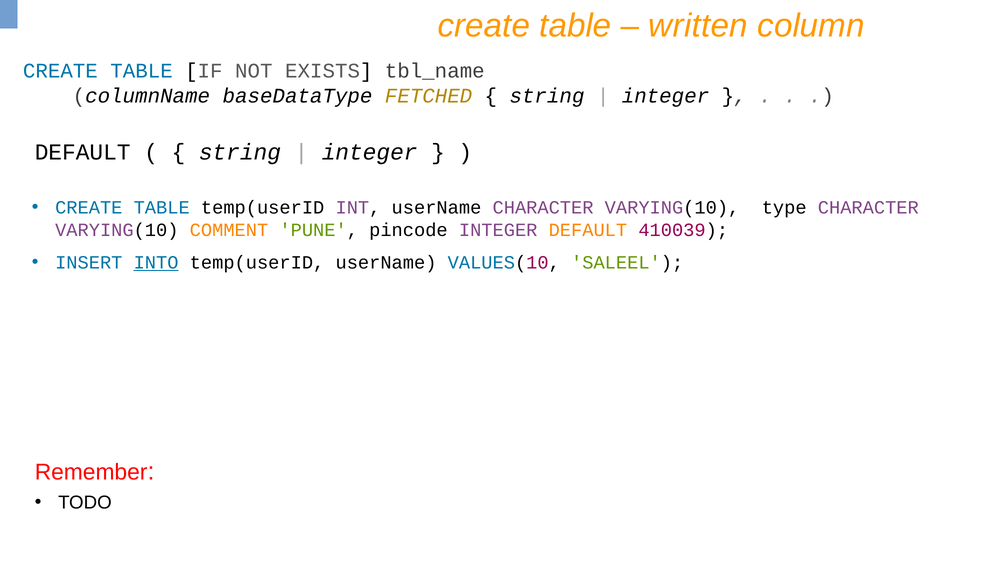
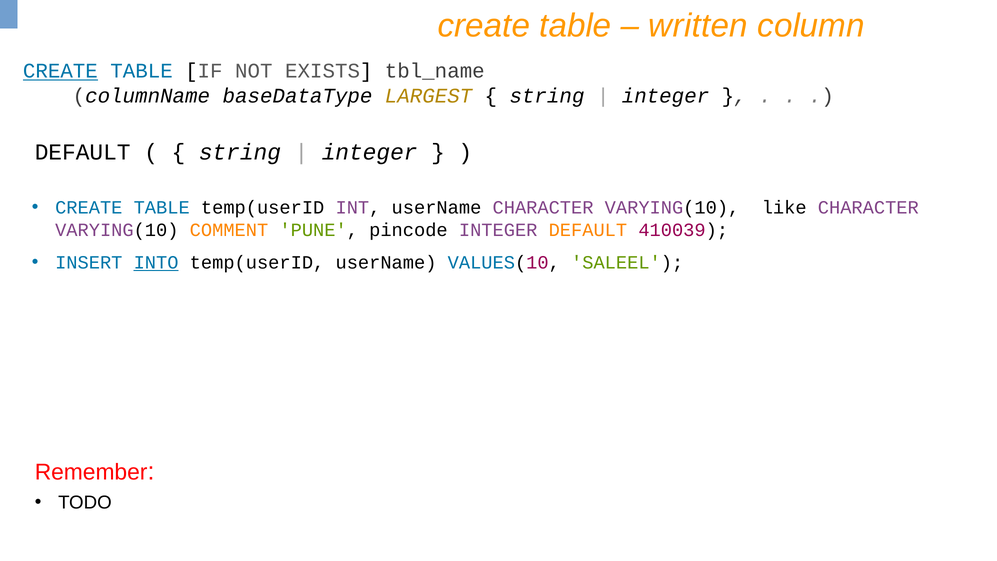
CREATE at (60, 71) underline: none -> present
FETCHED: FETCHED -> LARGEST
type: type -> like
